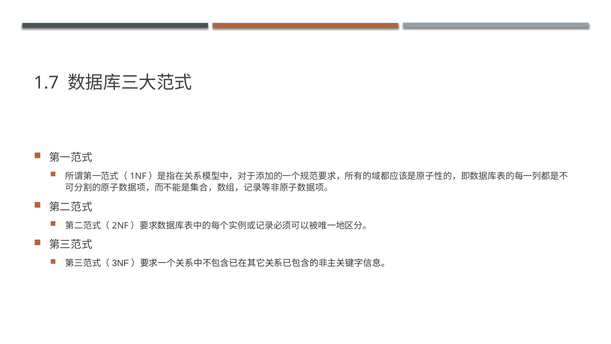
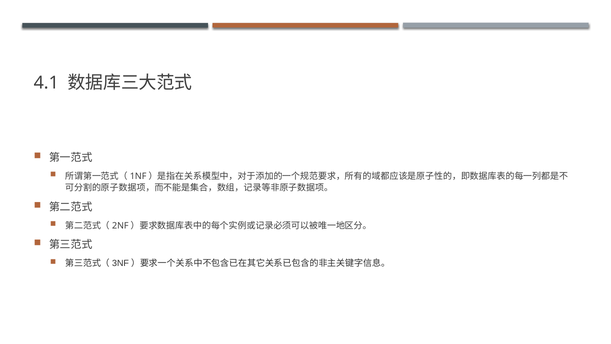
1.7: 1.7 -> 4.1
